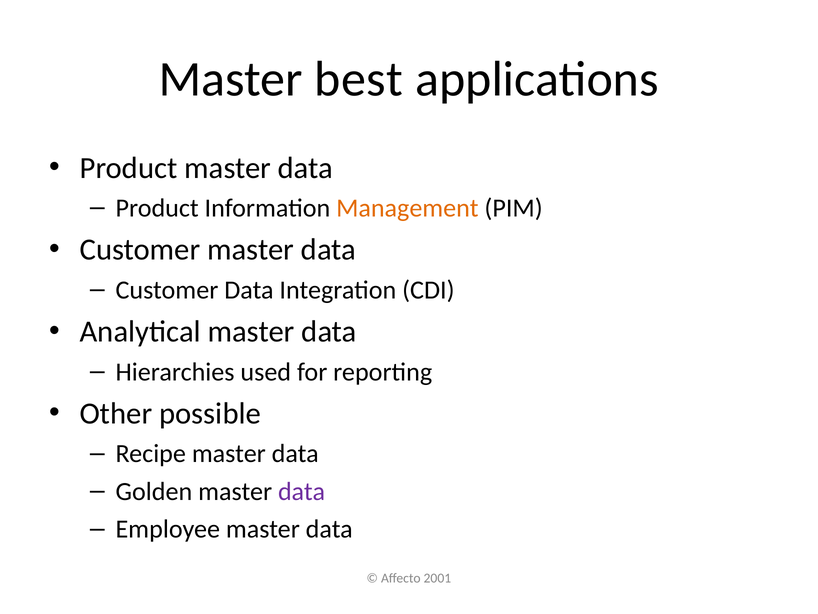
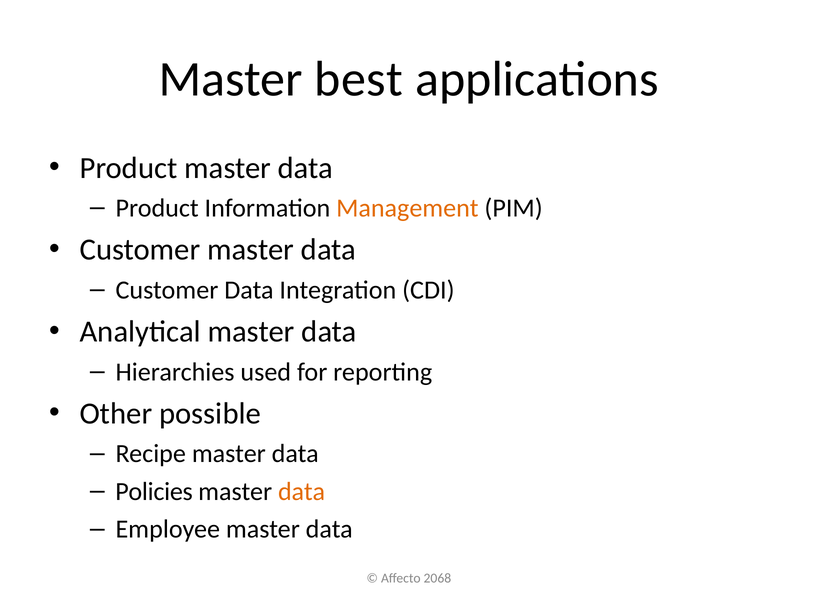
Golden: Golden -> Policies
data at (302, 491) colour: purple -> orange
2001: 2001 -> 2068
